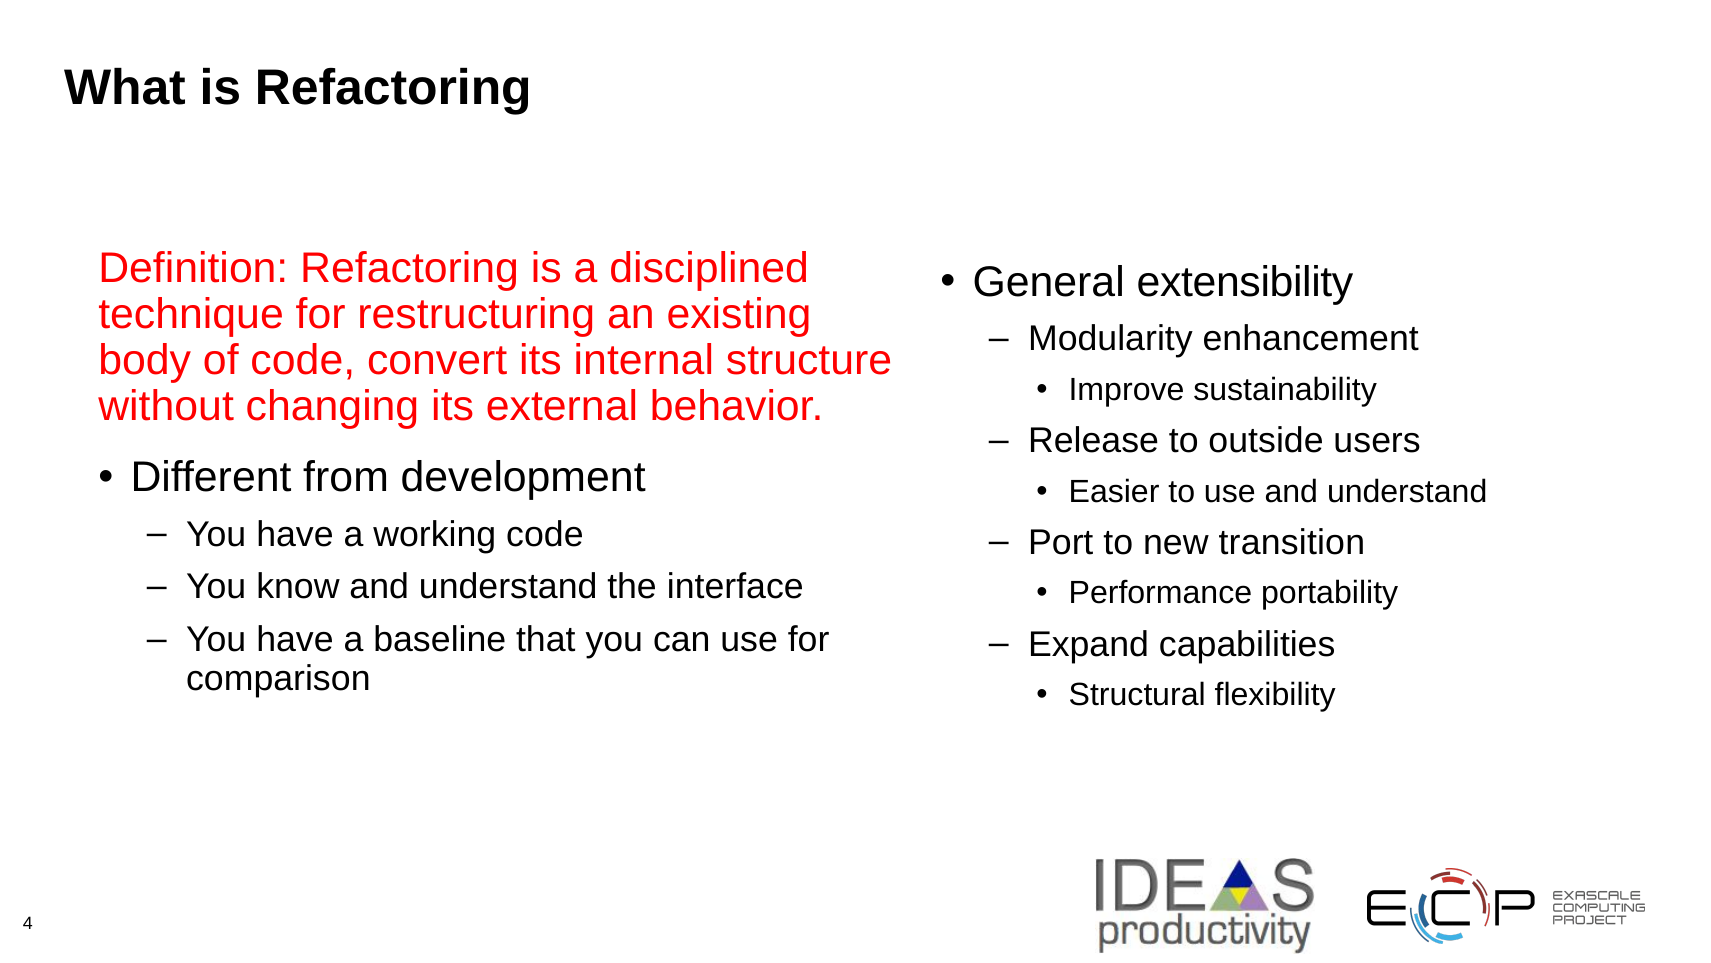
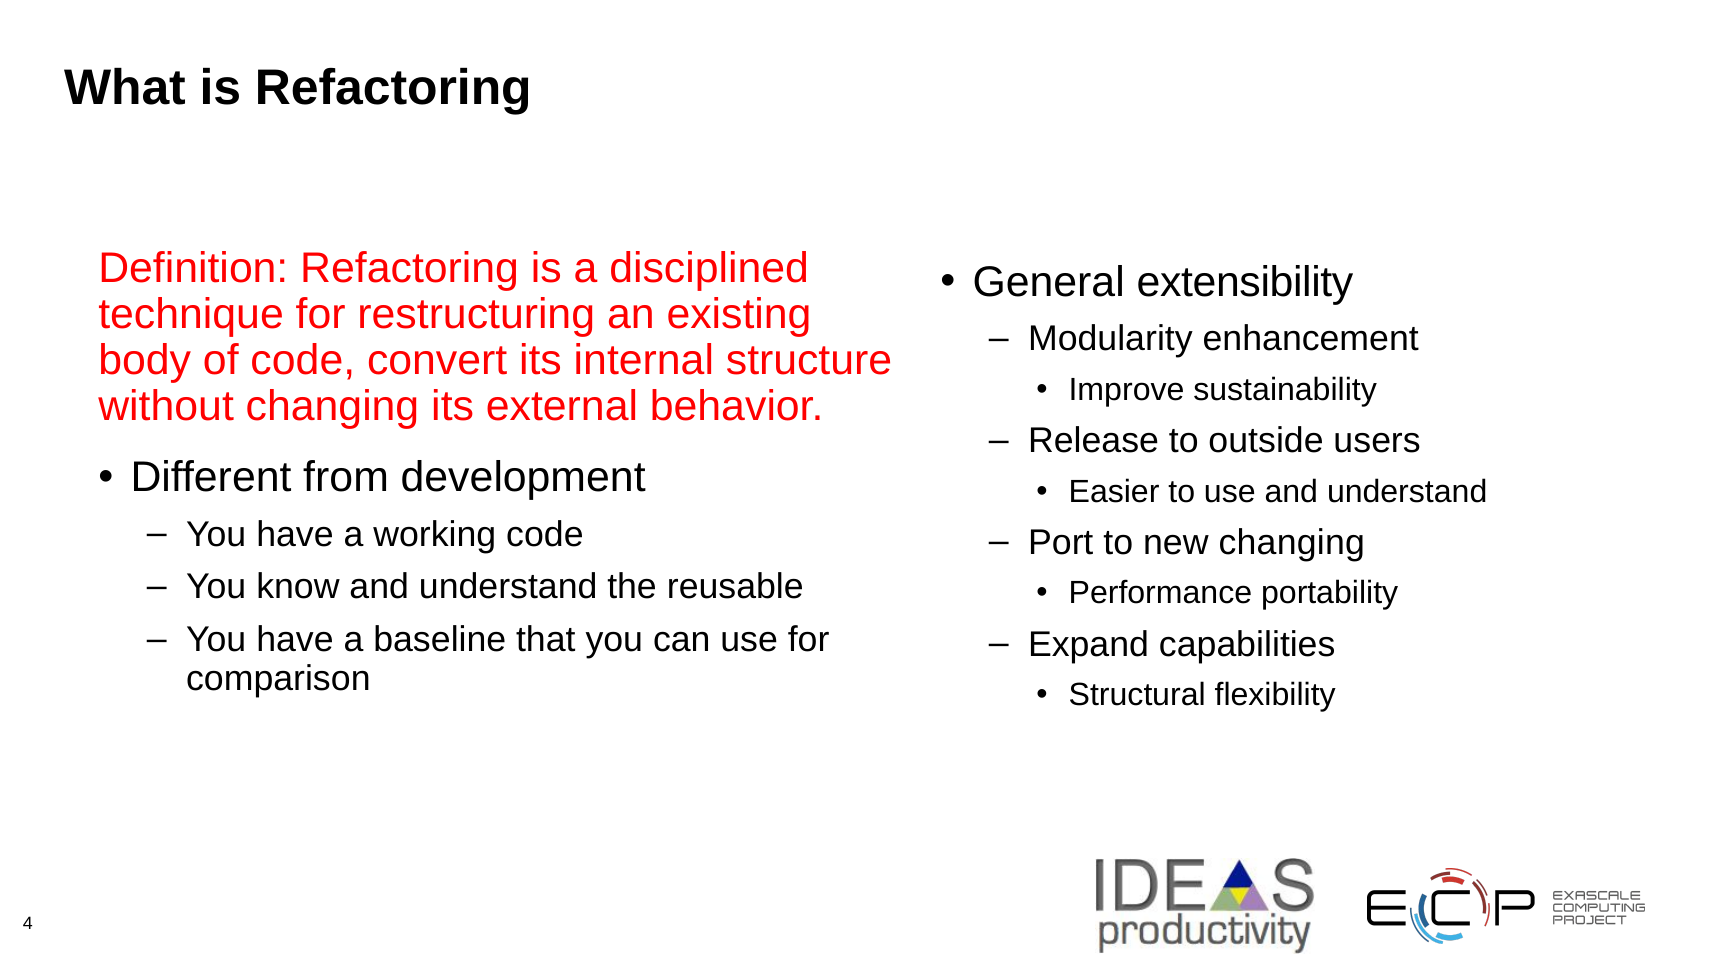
new transition: transition -> changing
interface: interface -> reusable
